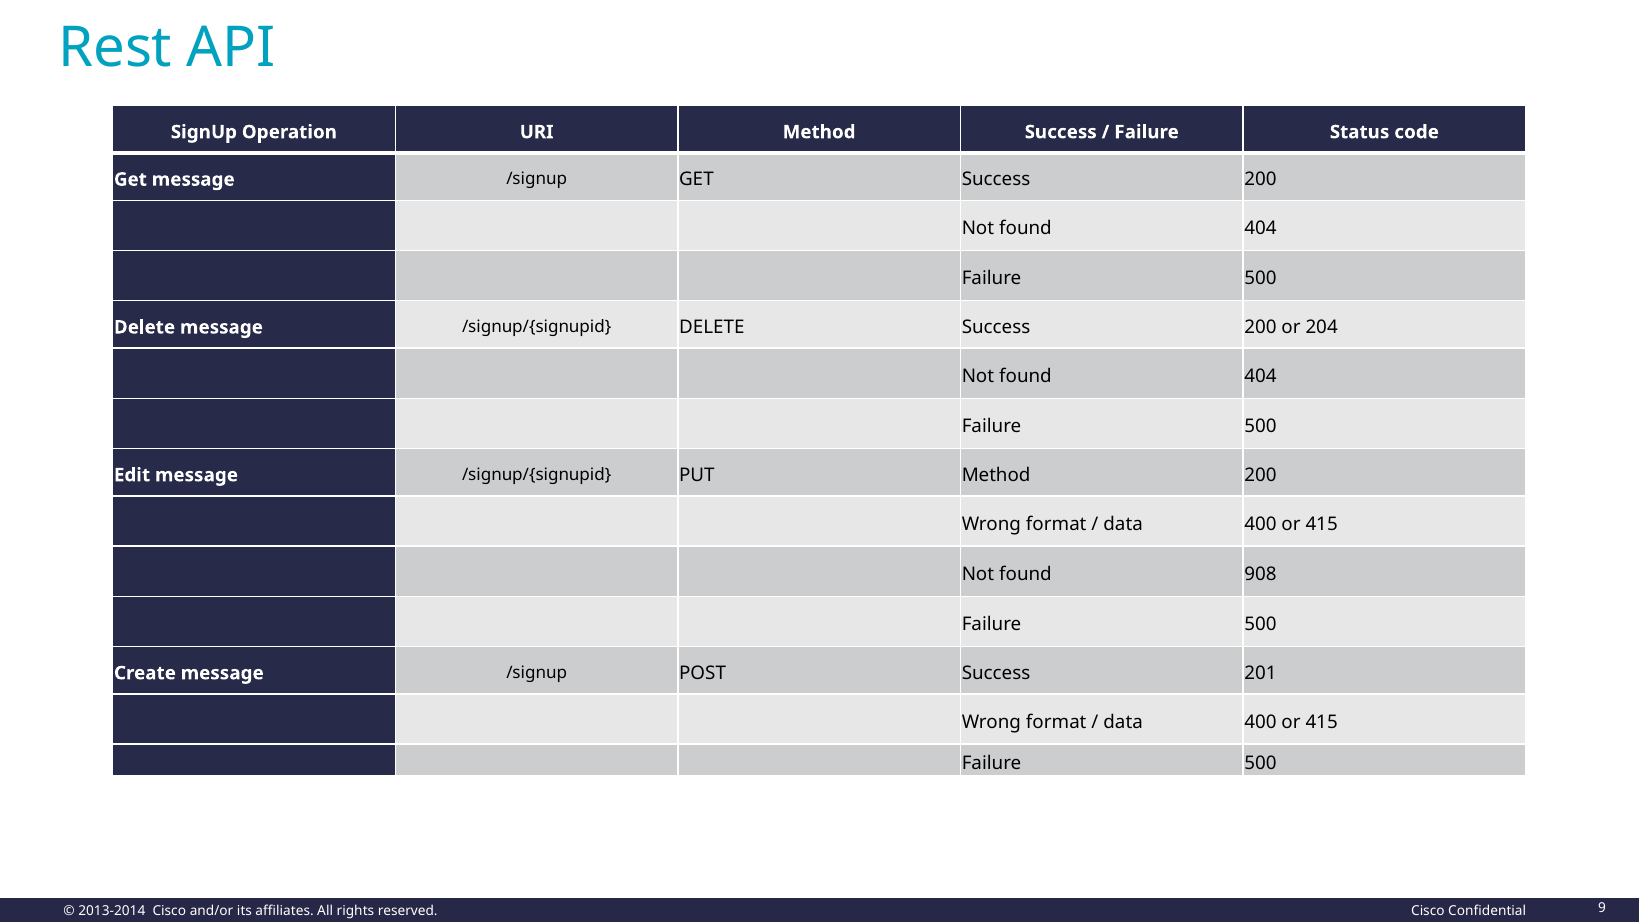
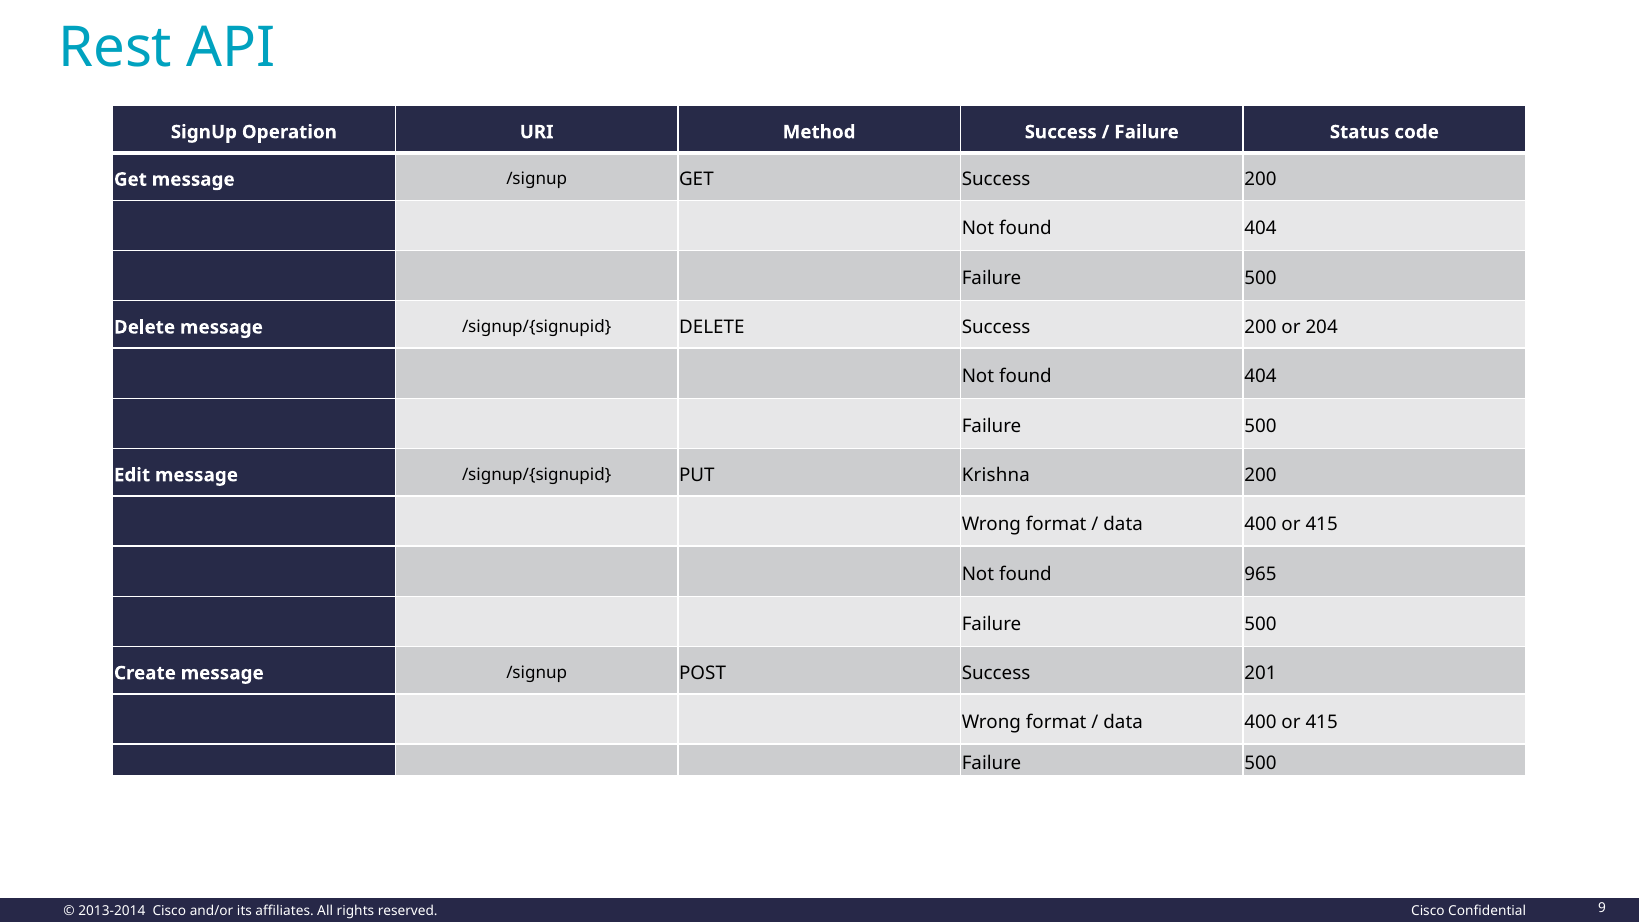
PUT Method: Method -> Krishna
908: 908 -> 965
